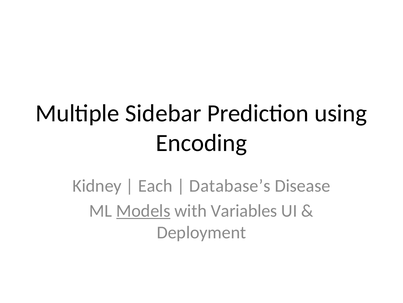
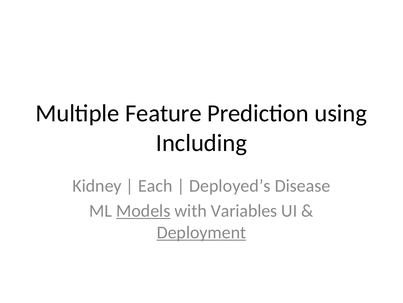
Sidebar: Sidebar -> Feature
Encoding: Encoding -> Including
Database’s: Database’s -> Deployed’s
Deployment underline: none -> present
